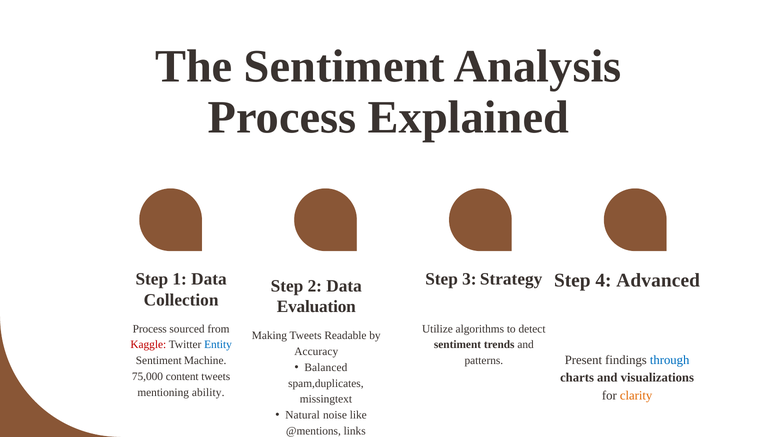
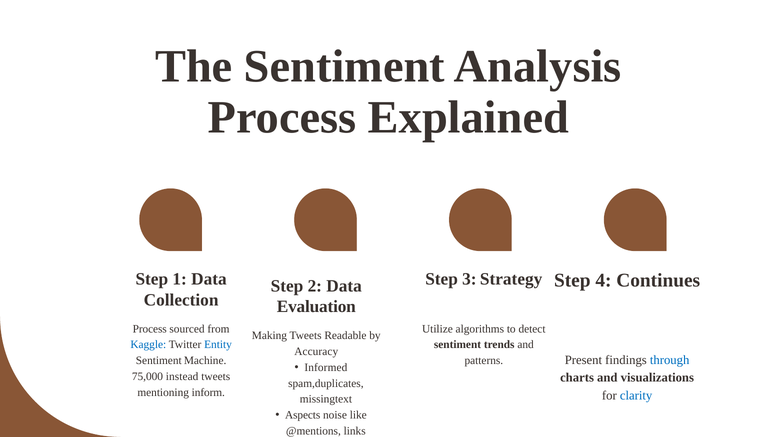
Advanced: Advanced -> Continues
Kaggle colour: red -> blue
Balanced: Balanced -> Informed
content: content -> instead
ability: ability -> inform
clarity colour: orange -> blue
Natural: Natural -> Aspects
